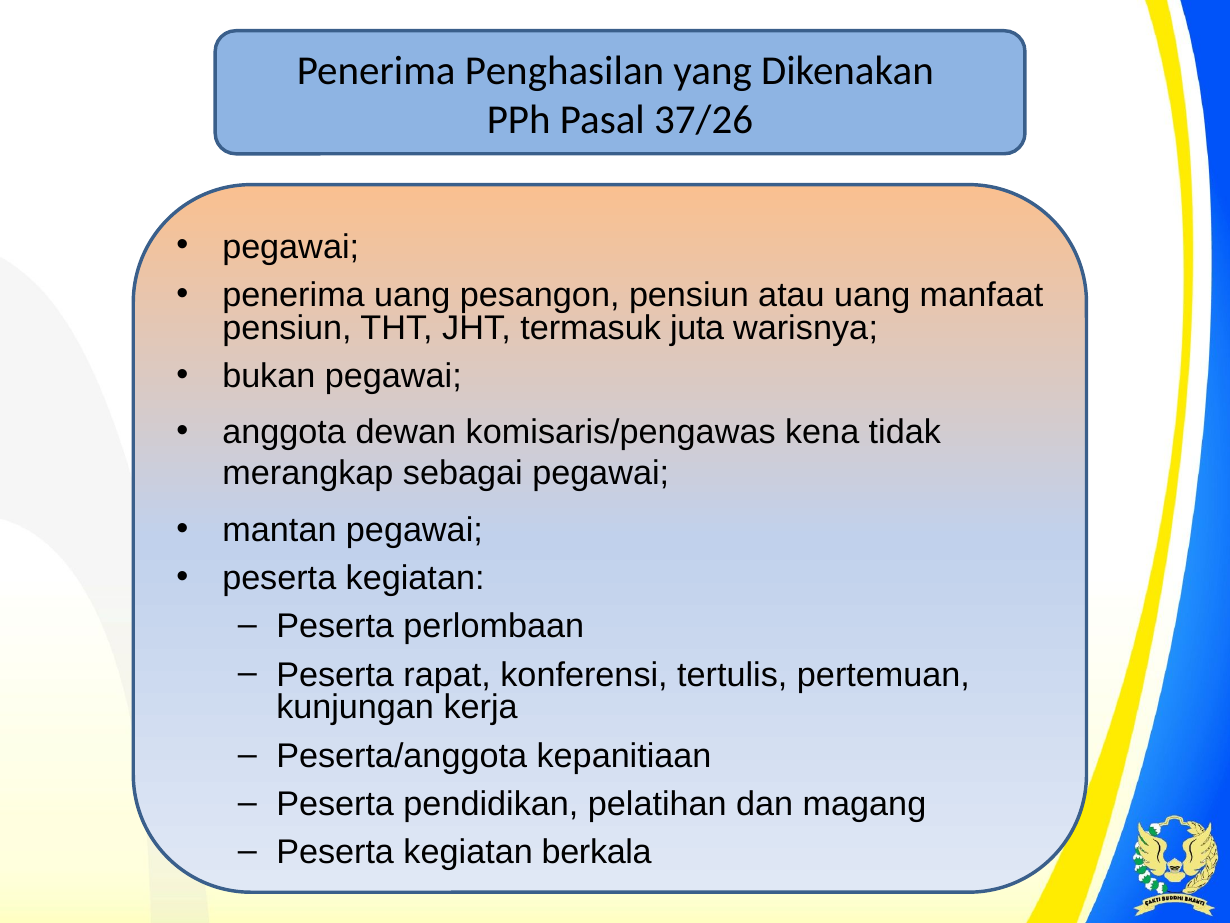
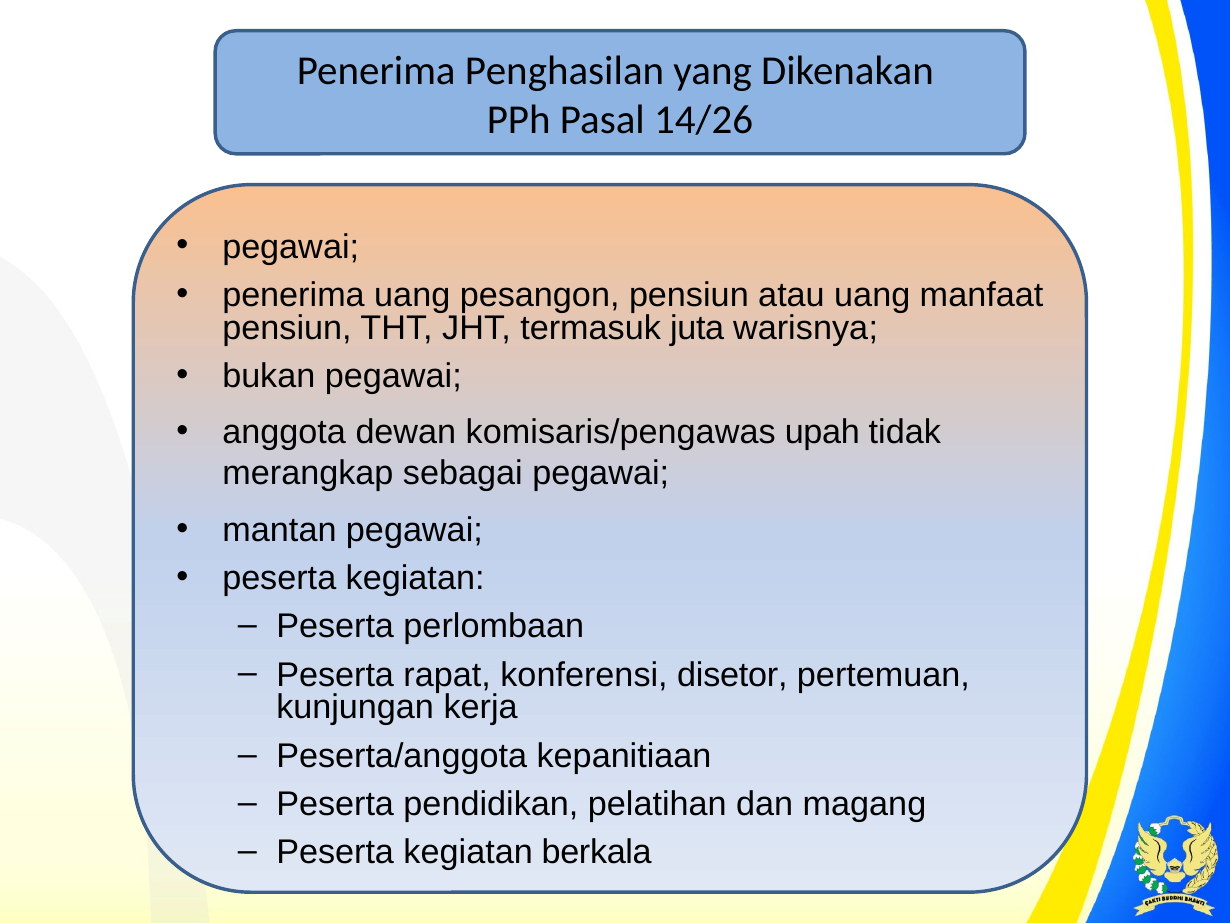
37/26: 37/26 -> 14/26
kena: kena -> upah
tertulis: tertulis -> disetor
